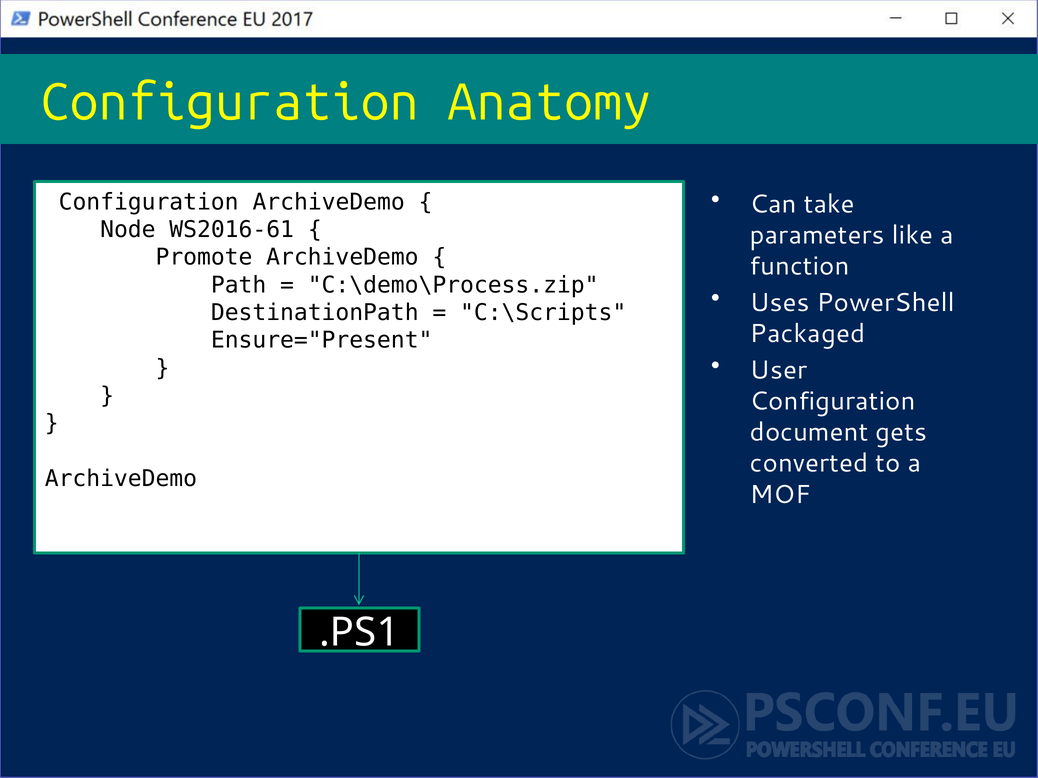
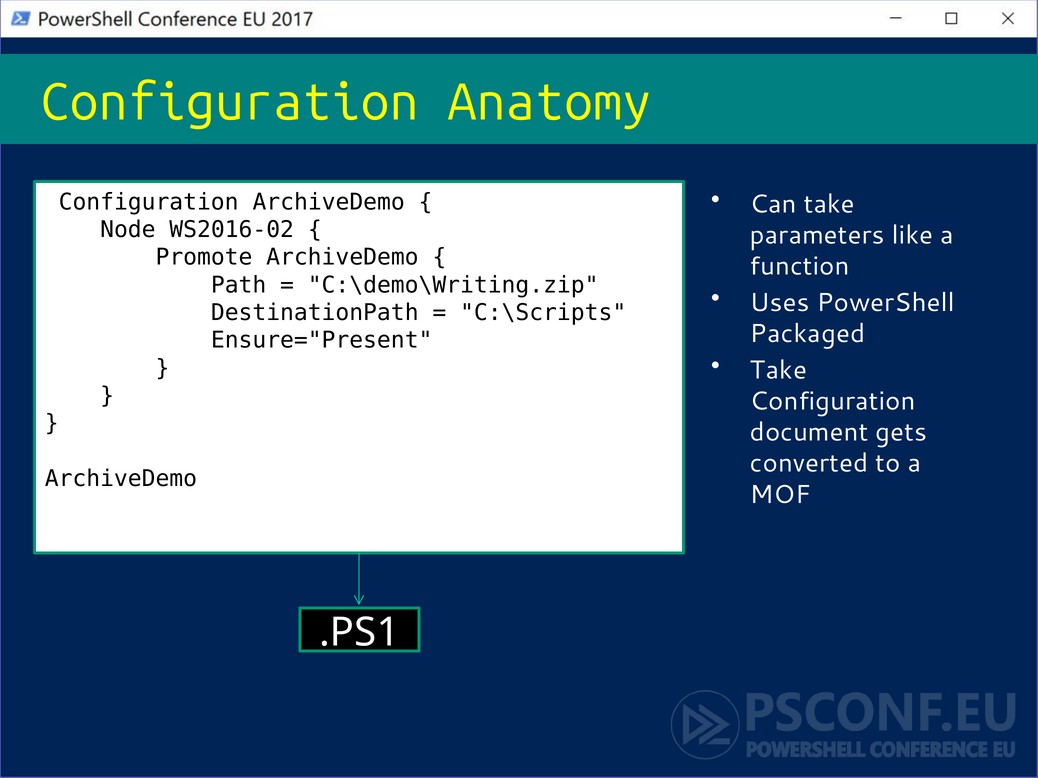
WS2016-61: WS2016-61 -> WS2016-02
C:\demo\Process.zip: C:\demo\Process.zip -> C:\demo\Writing.zip
User at (779, 370): User -> Take
